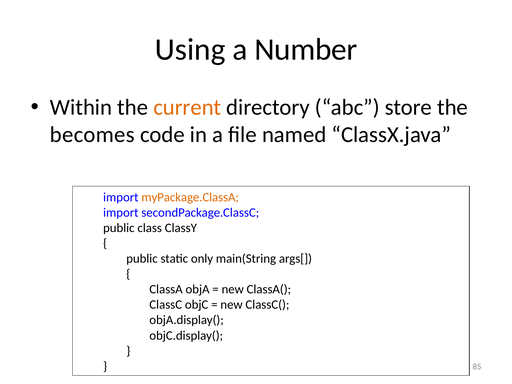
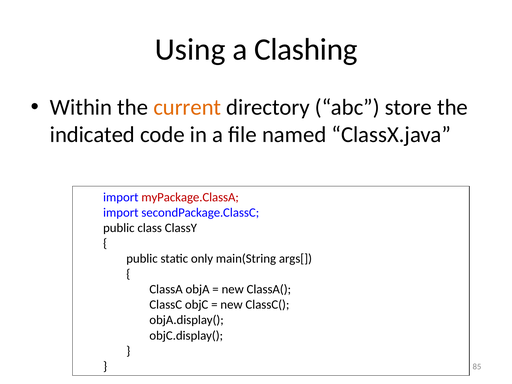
Number: Number -> Clashing
becomes: becomes -> indicated
myPackage.ClassA colour: orange -> red
